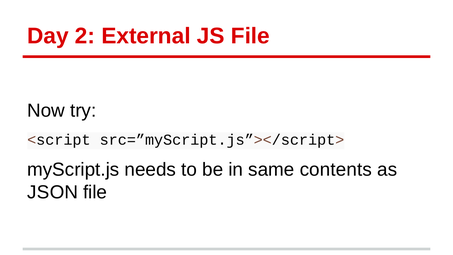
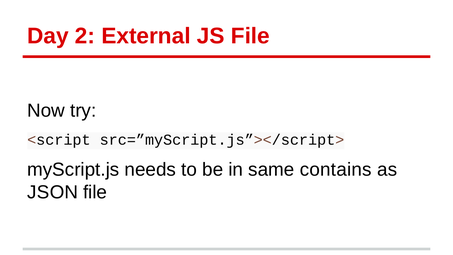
contents: contents -> contains
